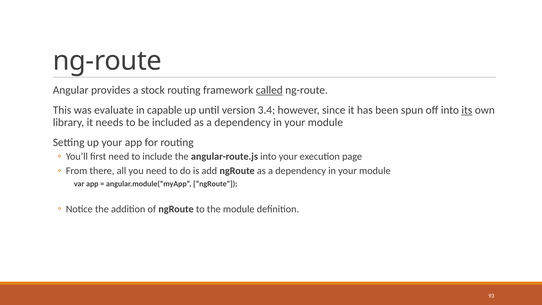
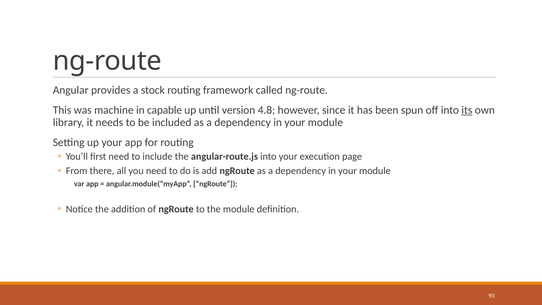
called underline: present -> none
evaluate: evaluate -> machine
3.4: 3.4 -> 4.8
